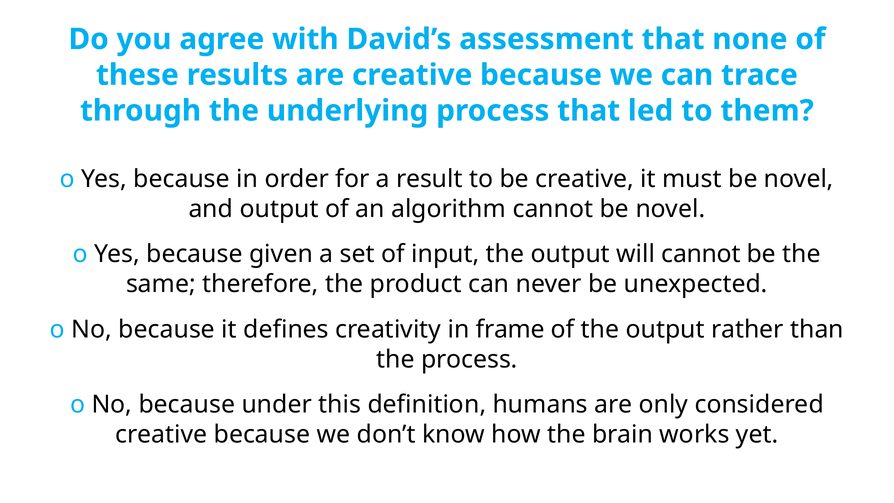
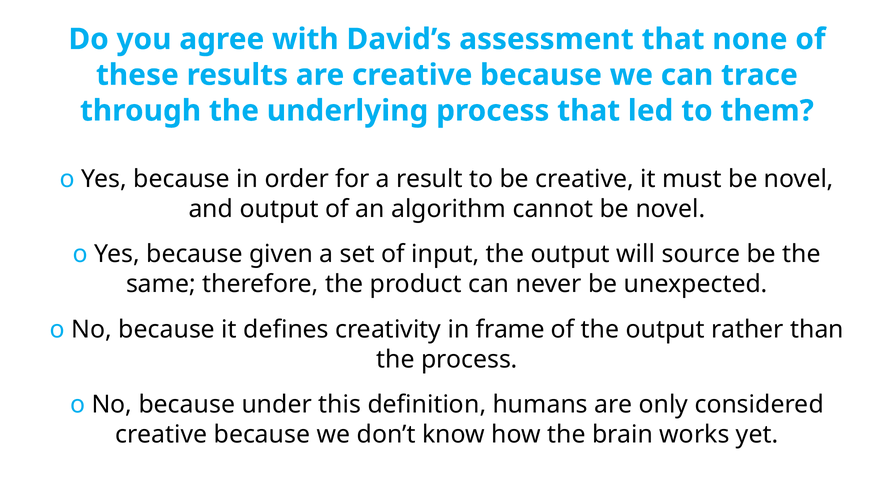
will cannot: cannot -> source
